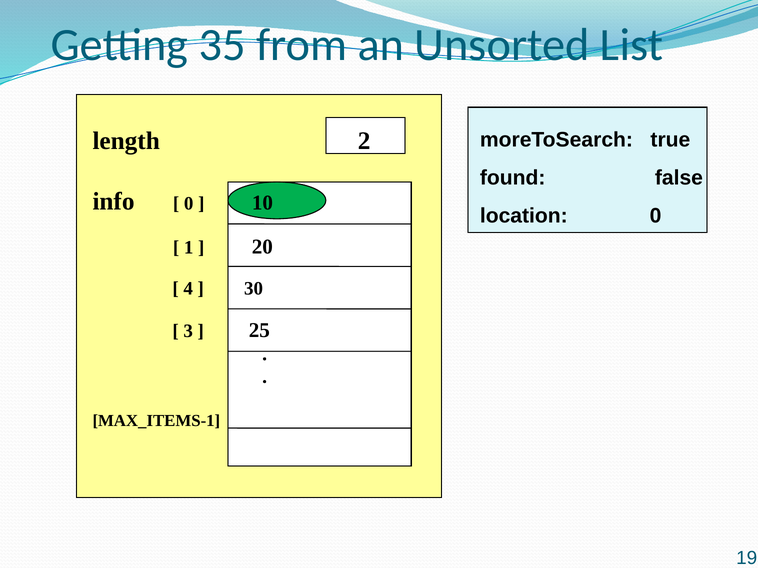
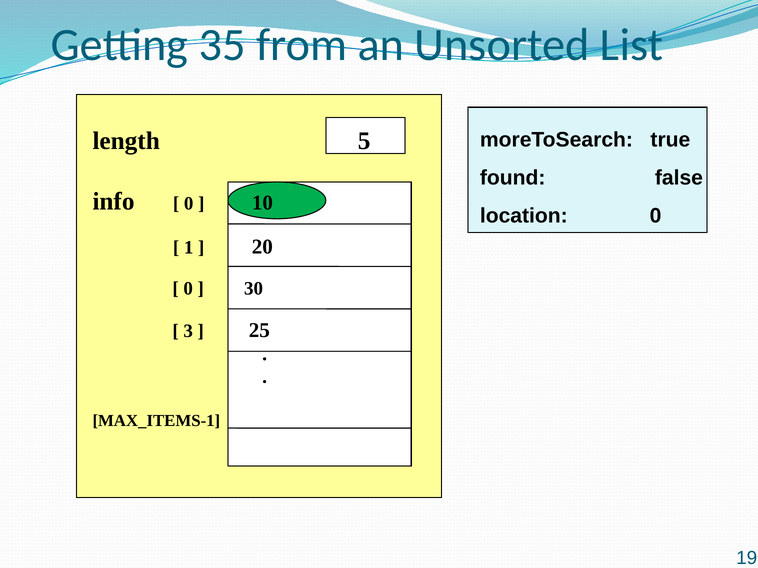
2: 2 -> 5
4 at (188, 289): 4 -> 0
